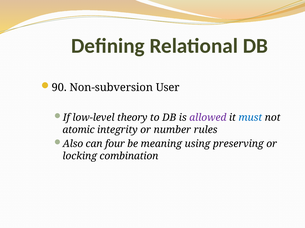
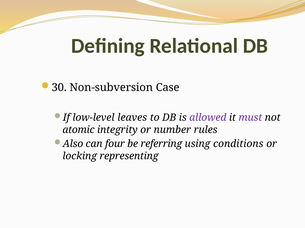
90: 90 -> 30
User: User -> Case
theory: theory -> leaves
must colour: blue -> purple
meaning: meaning -> referring
preserving: preserving -> conditions
combination: combination -> representing
